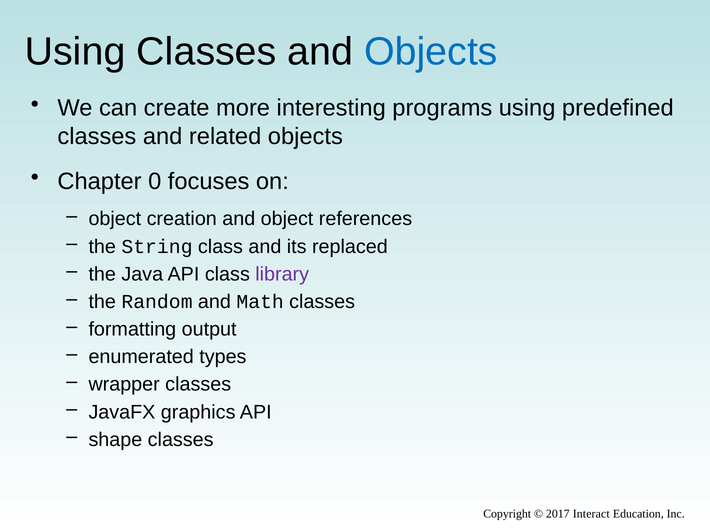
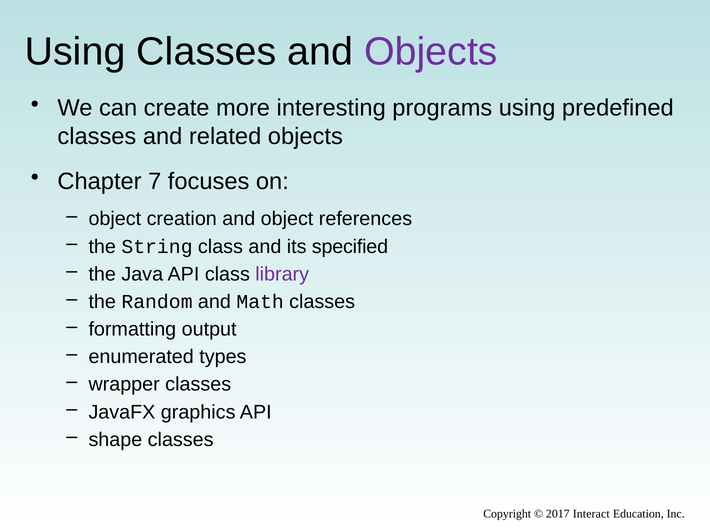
Objects at (431, 52) colour: blue -> purple
0: 0 -> 7
replaced: replaced -> specified
